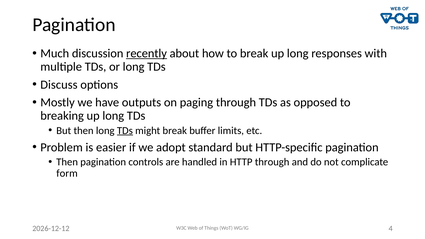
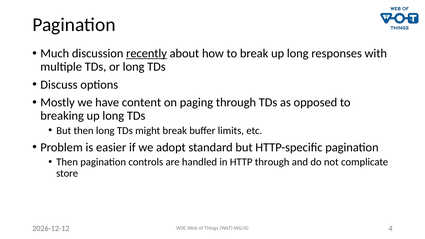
outputs: outputs -> content
TDs at (125, 131) underline: present -> none
form: form -> store
